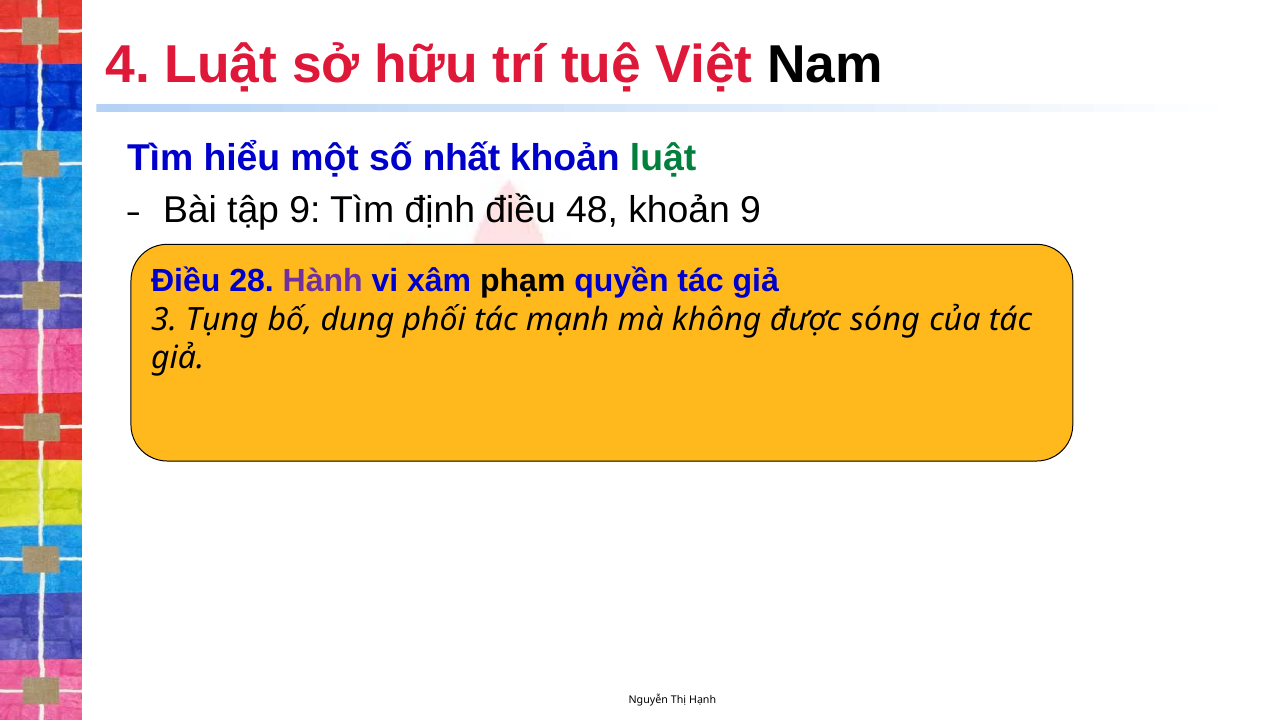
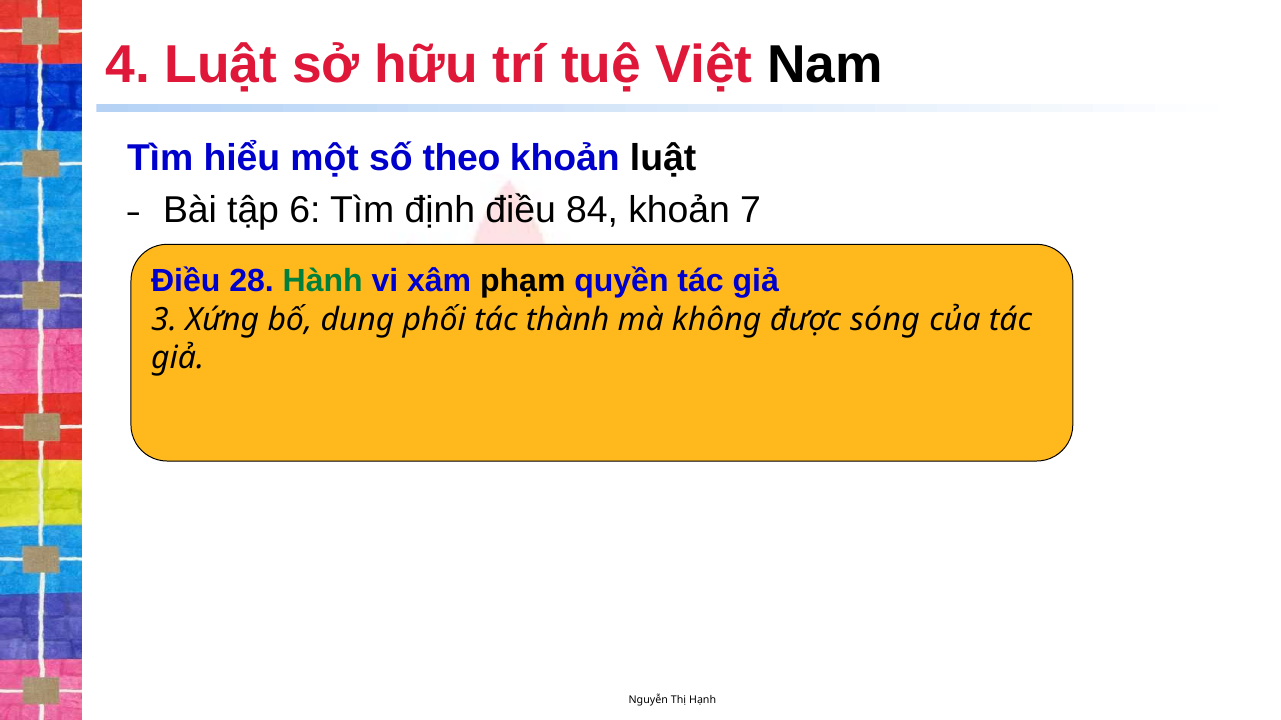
nhất: nhất -> theo
luật at (663, 158) colour: green -> black
tập 9: 9 -> 6
48: 48 -> 84
khoản 9: 9 -> 7
Hành colour: purple -> green
Tụng: Tụng -> Xứng
mạnh: mạnh -> thành
